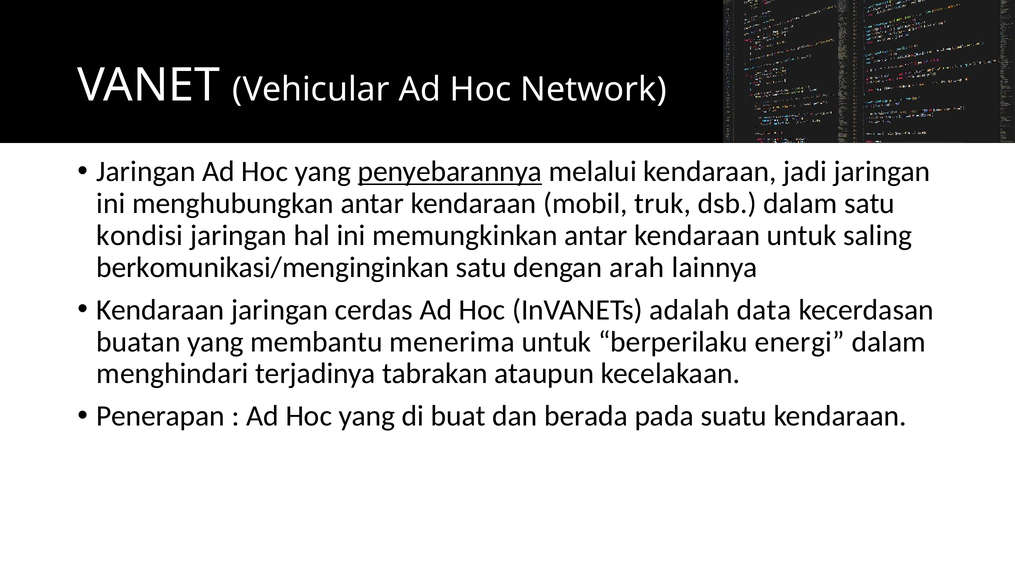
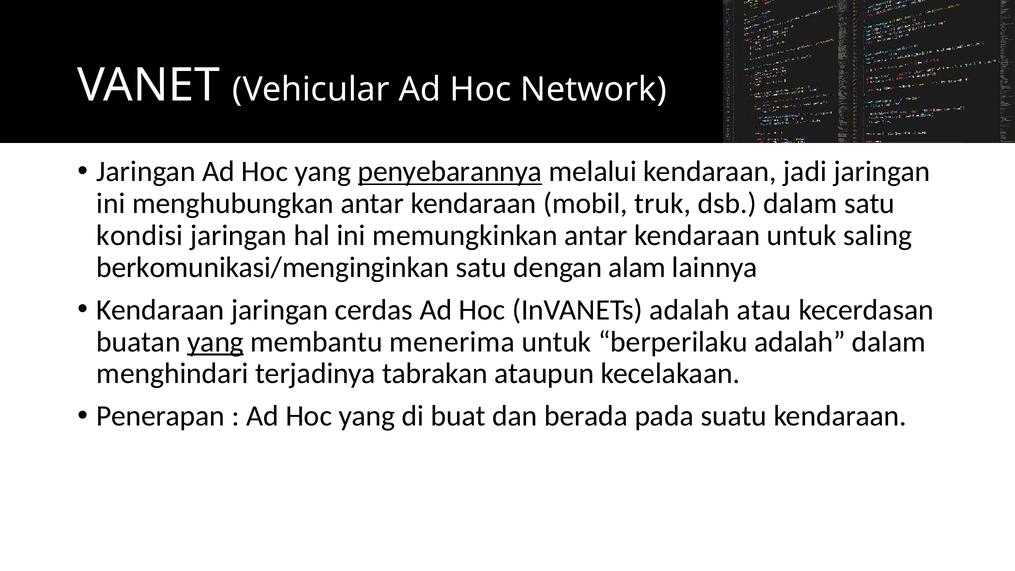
arah: arah -> alam
data: data -> atau
yang at (216, 342) underline: none -> present
berperilaku energi: energi -> adalah
